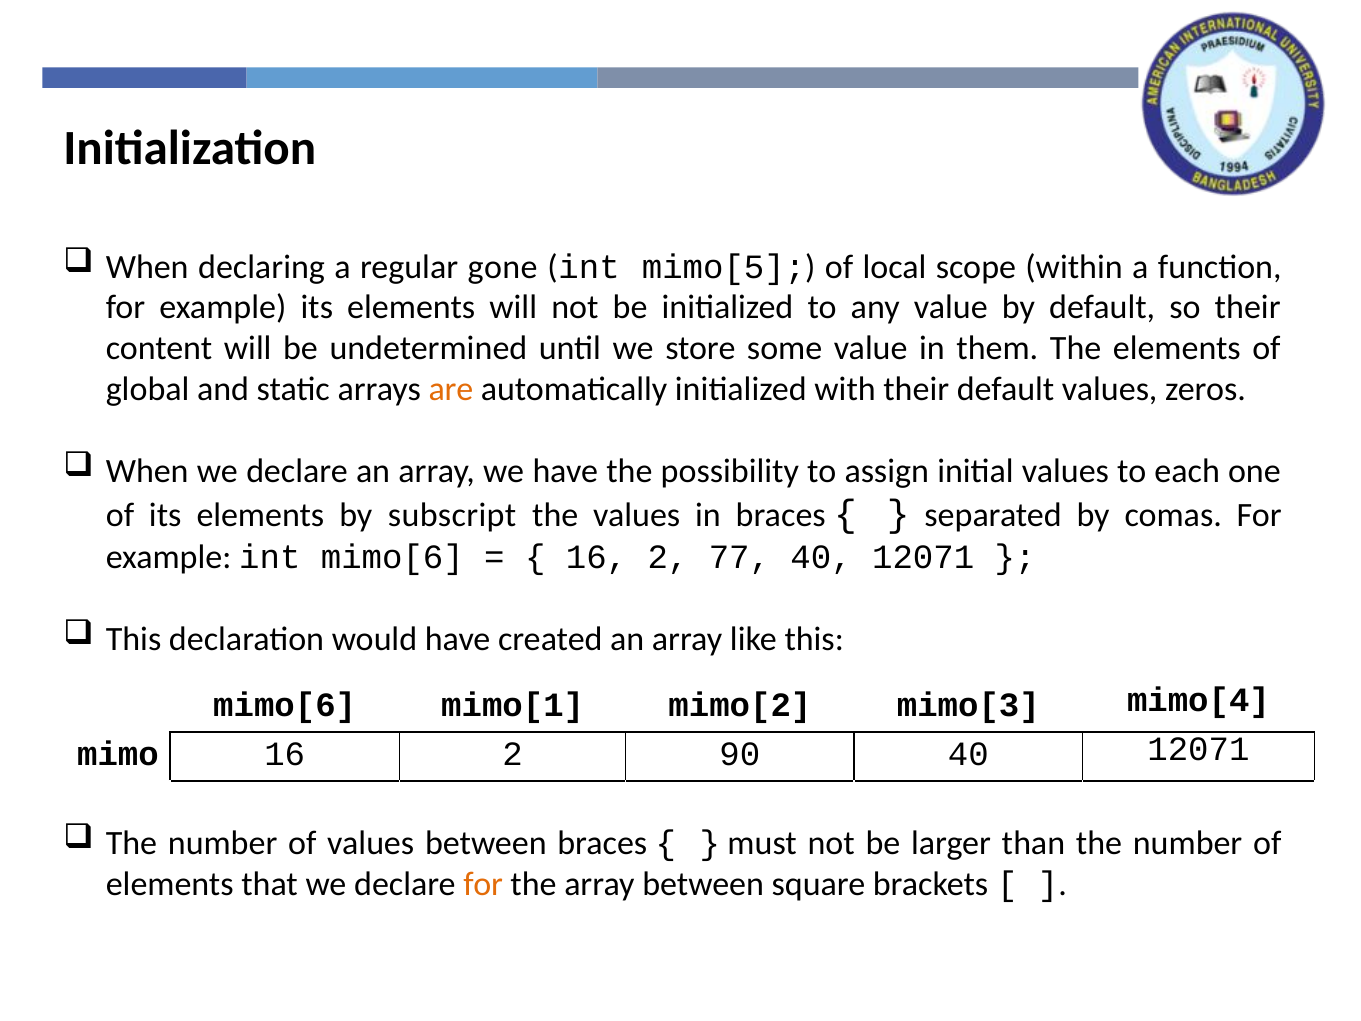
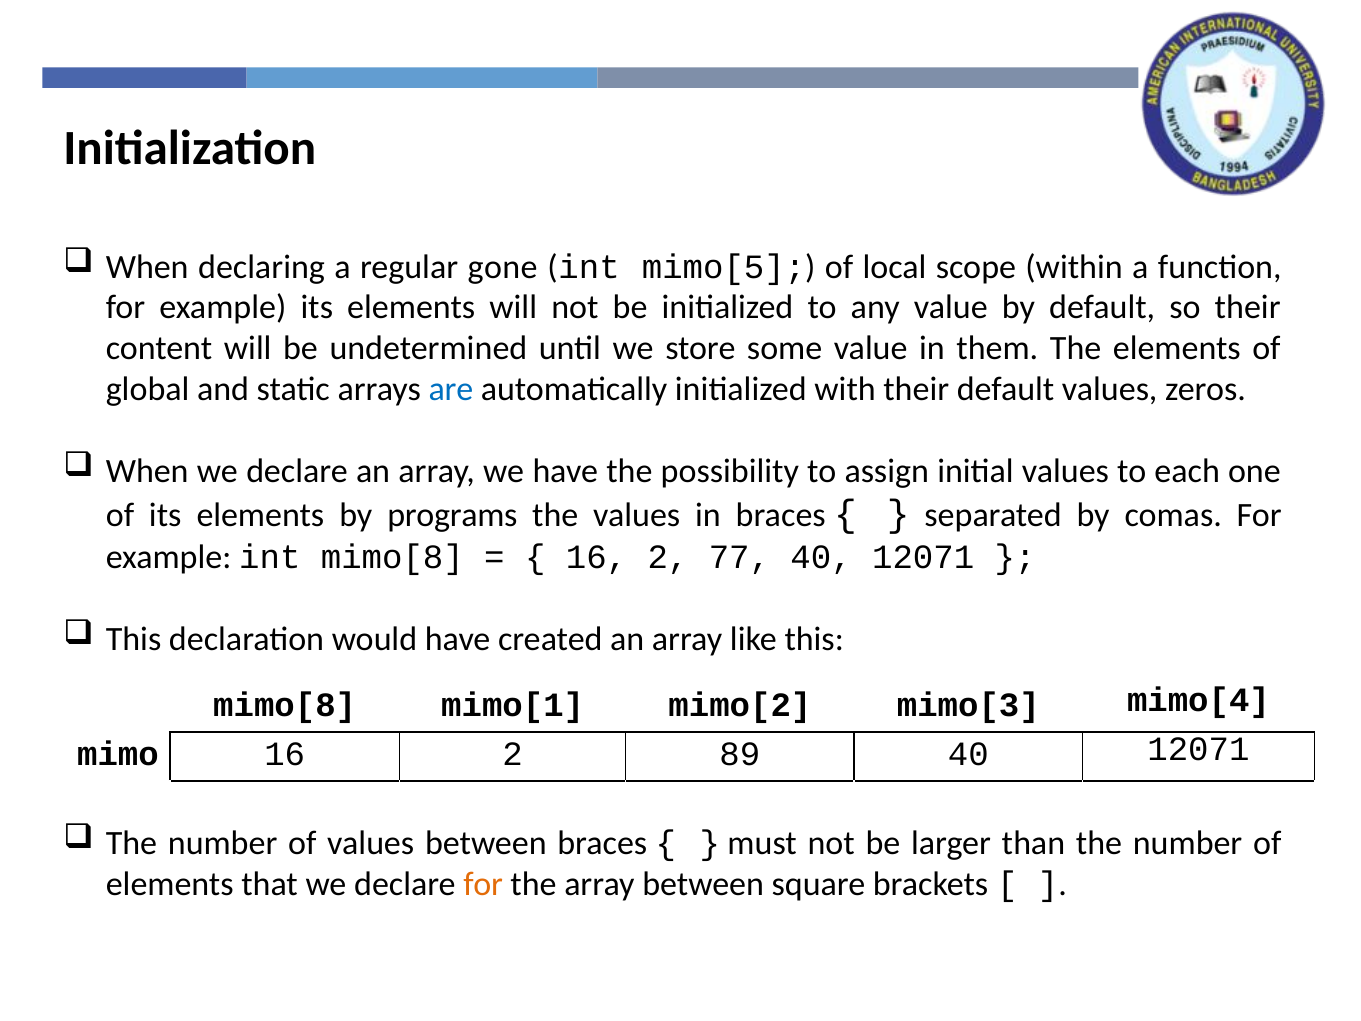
are colour: orange -> blue
subscript: subscript -> programs
int mimo[6: mimo[6 -> mimo[8
mimo[6 at (285, 705): mimo[6 -> mimo[8
90: 90 -> 89
